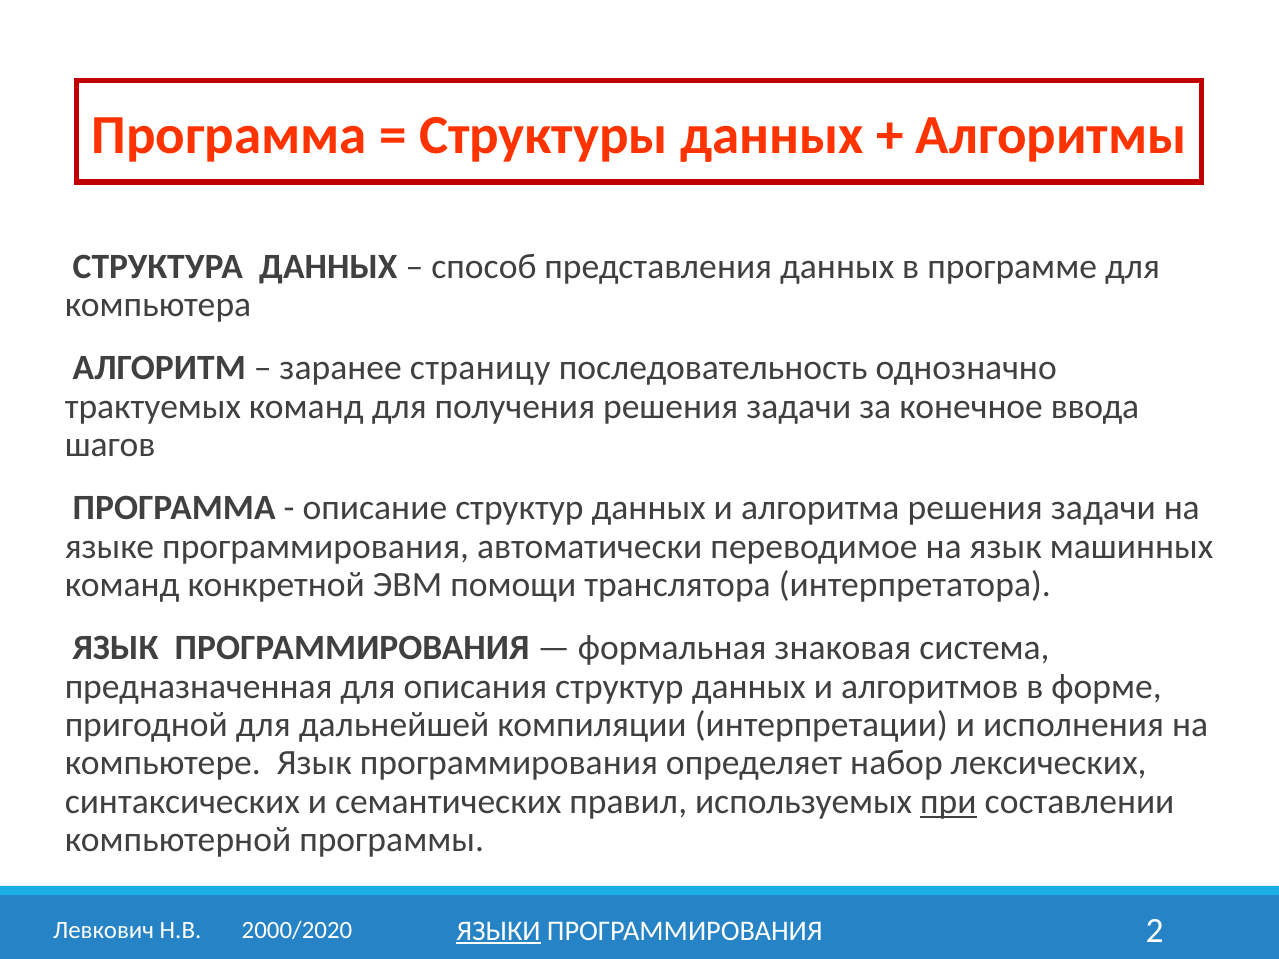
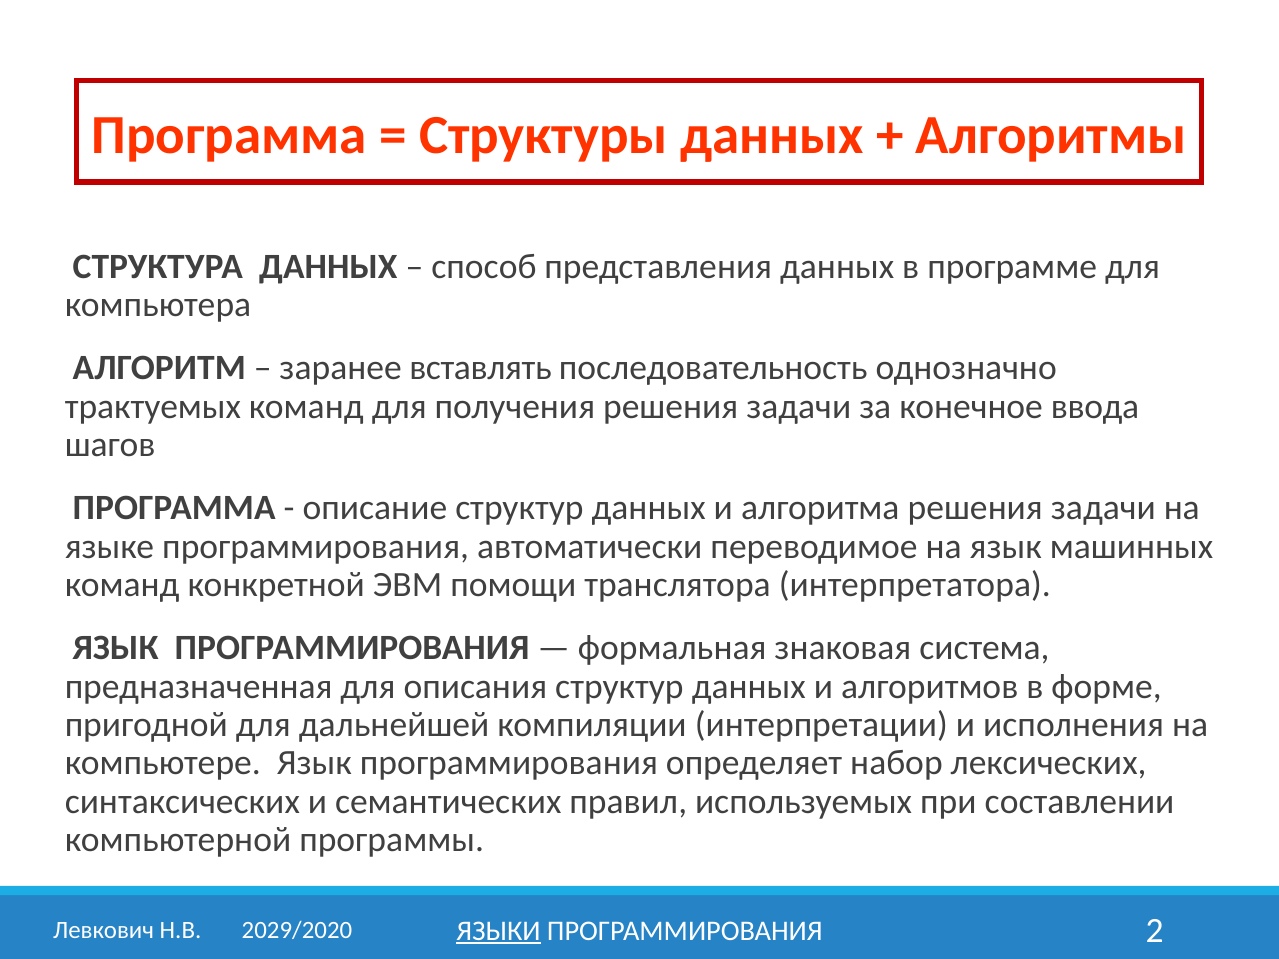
страницу: страницу -> вставлять
при underline: present -> none
2000/2020: 2000/2020 -> 2029/2020
